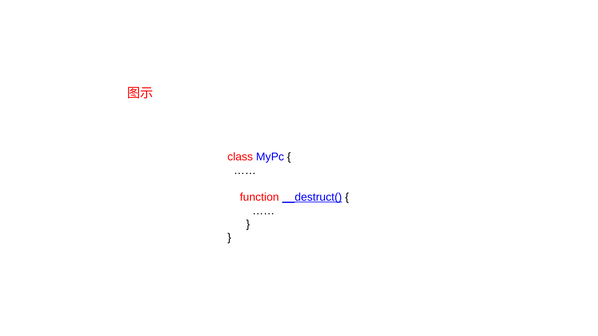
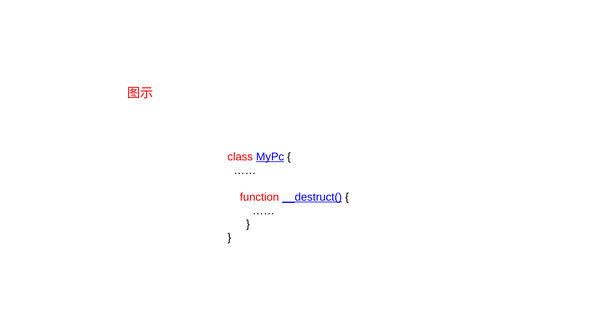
MyPc underline: none -> present
